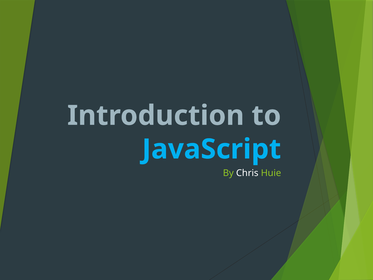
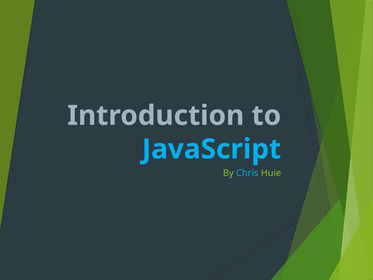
Chris colour: white -> light blue
